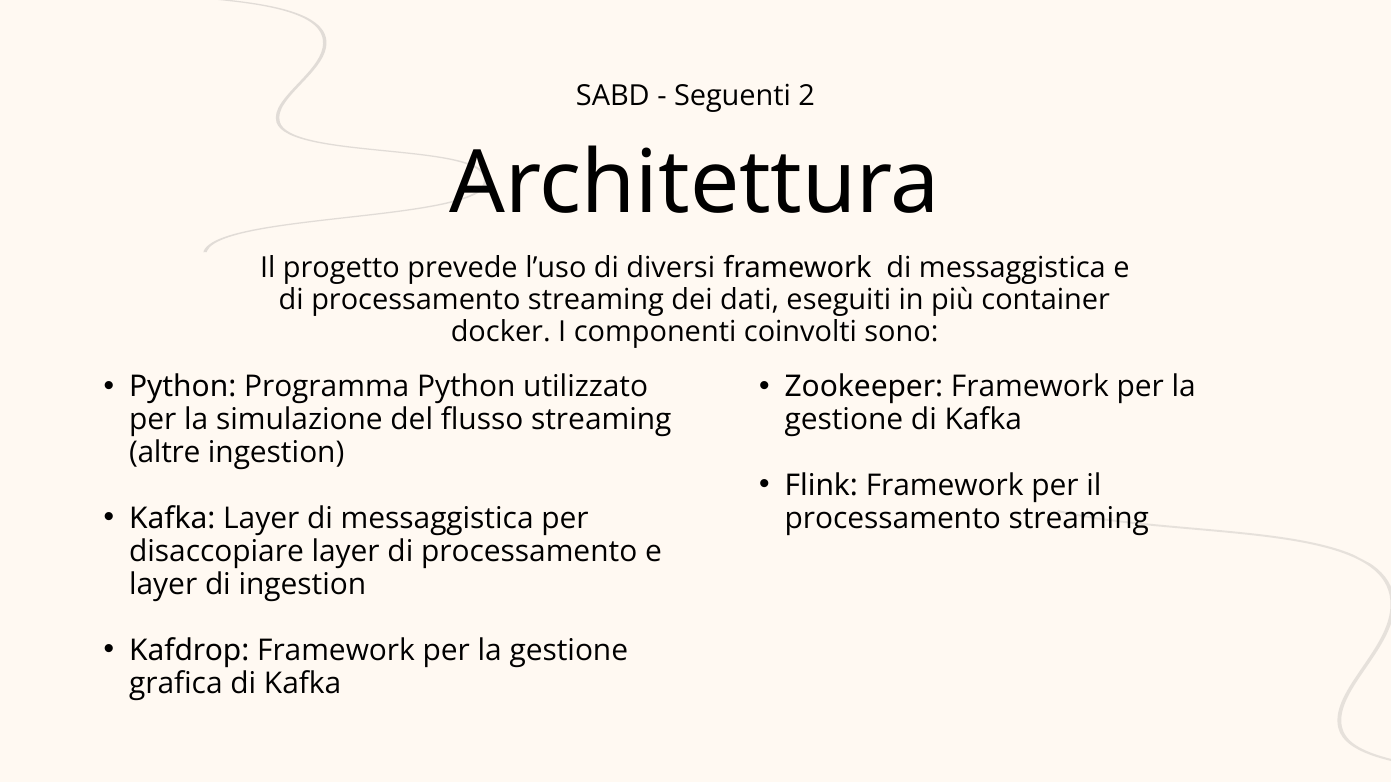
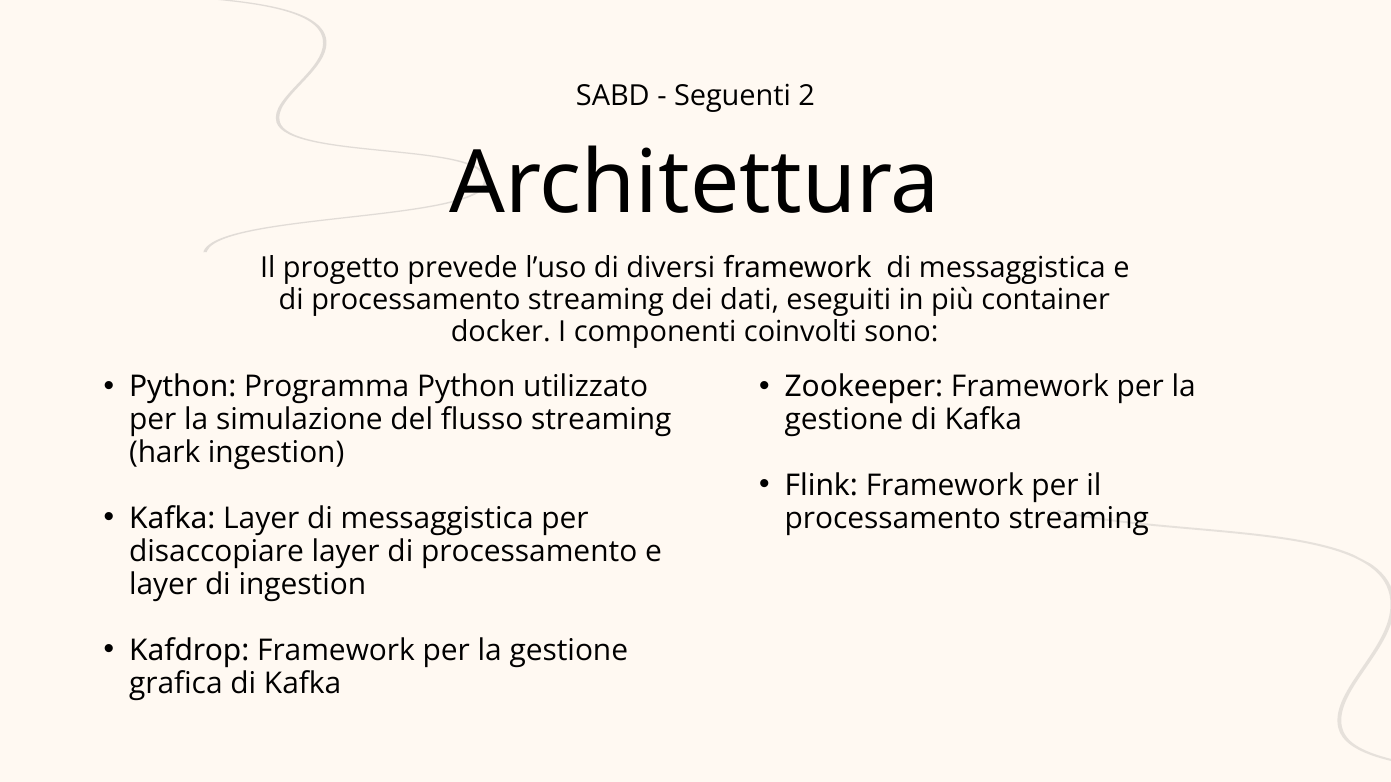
altre: altre -> hark
